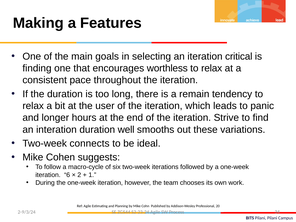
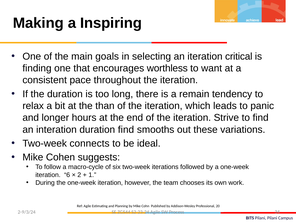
Features: Features -> Inspiring
relax at (212, 68): relax -> want
user: user -> than
duration well: well -> find
